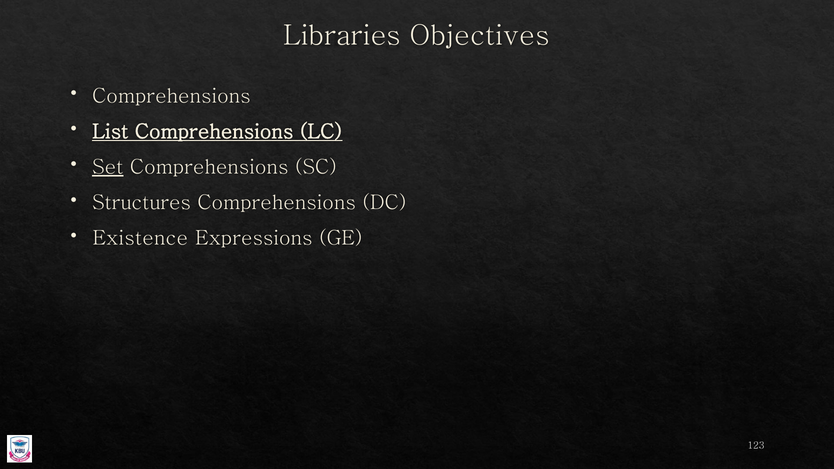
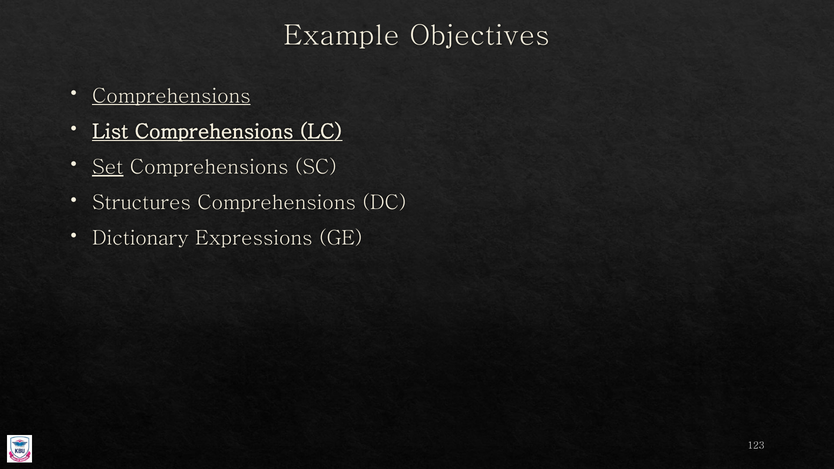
Libraries: Libraries -> Example
Comprehensions at (171, 96) underline: none -> present
Existence: Existence -> Dictionary
